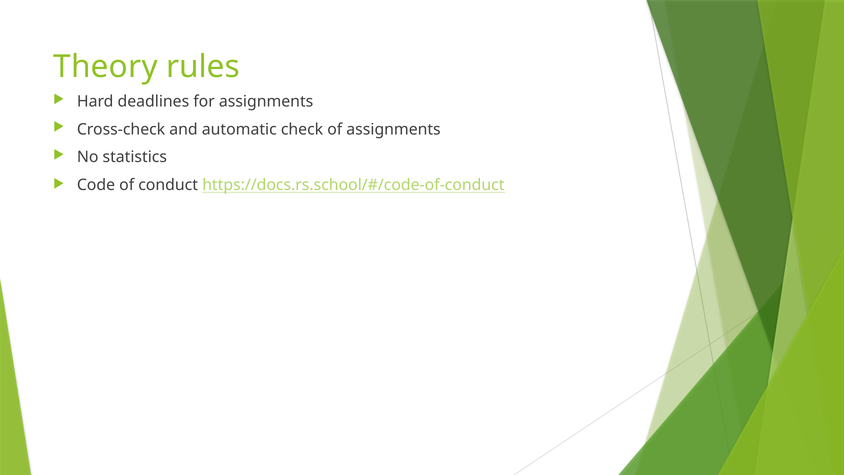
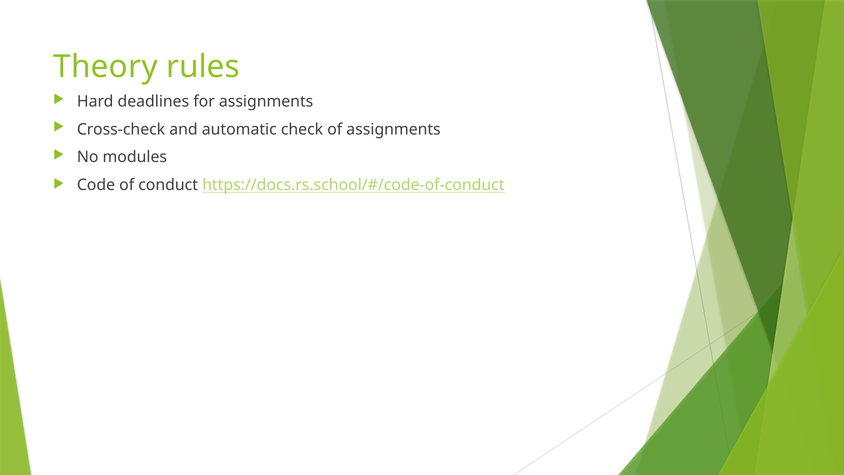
statistics: statistics -> modules
